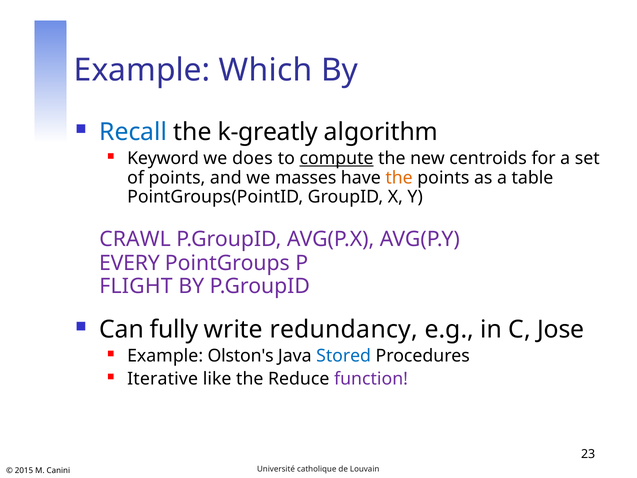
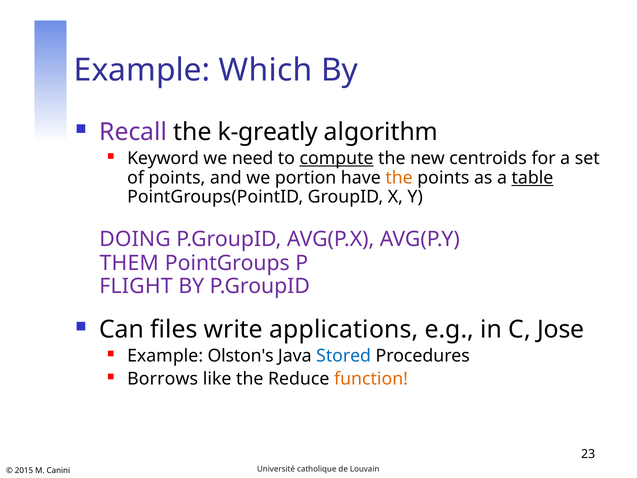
Recall colour: blue -> purple
does: does -> need
masses: masses -> portion
table underline: none -> present
CRAWL: CRAWL -> DOING
EVERY: EVERY -> THEM
fully: fully -> files
redundancy: redundancy -> applications
Iterative: Iterative -> Borrows
function colour: purple -> orange
